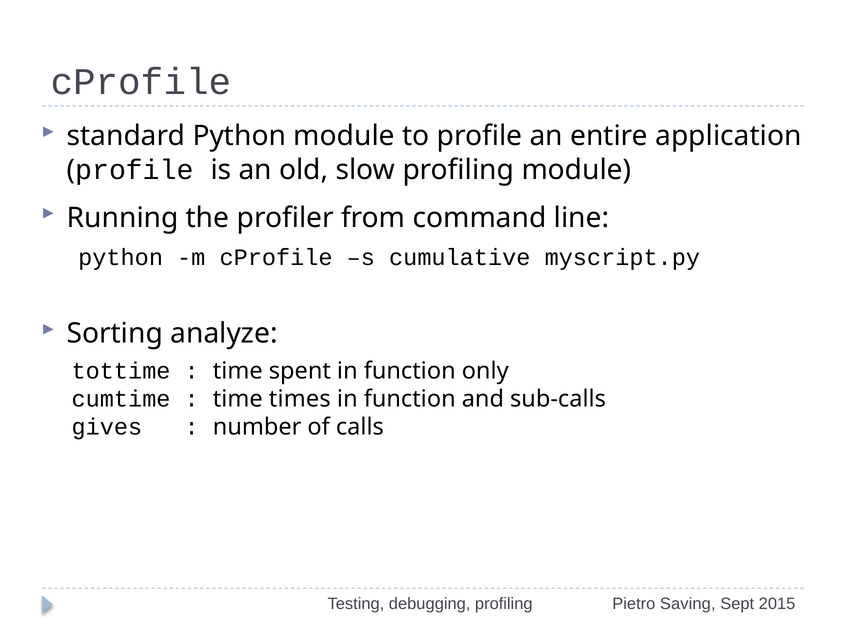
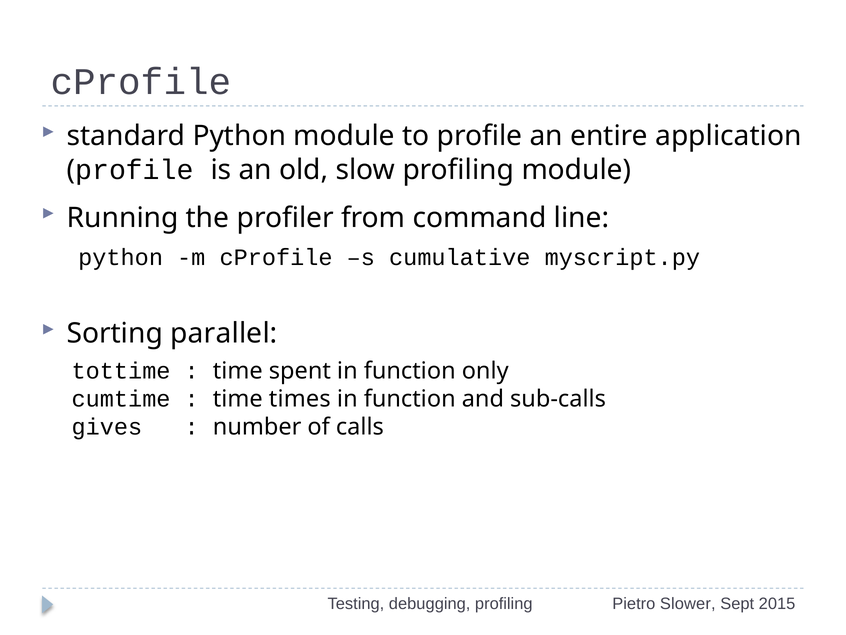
analyze: analyze -> parallel
Saving: Saving -> Slower
